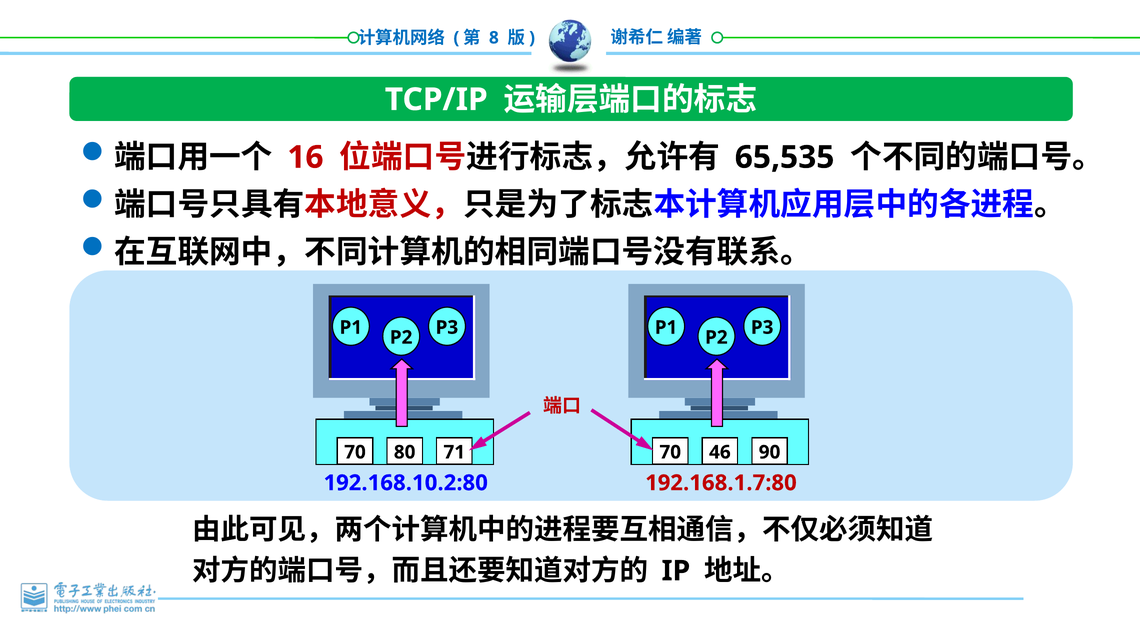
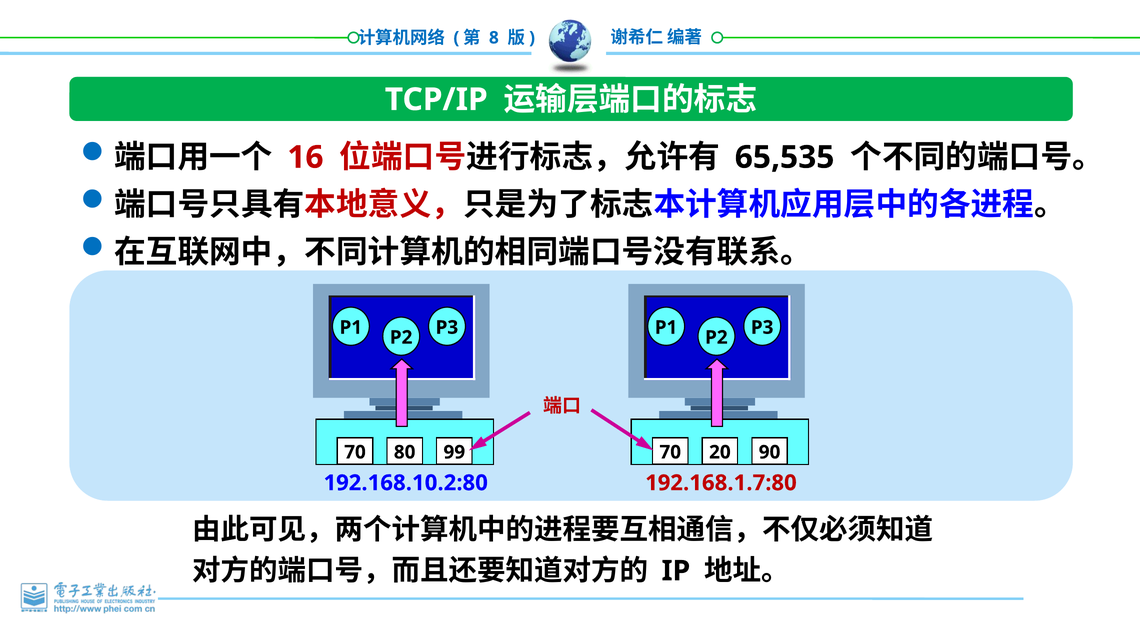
71: 71 -> 99
46: 46 -> 20
